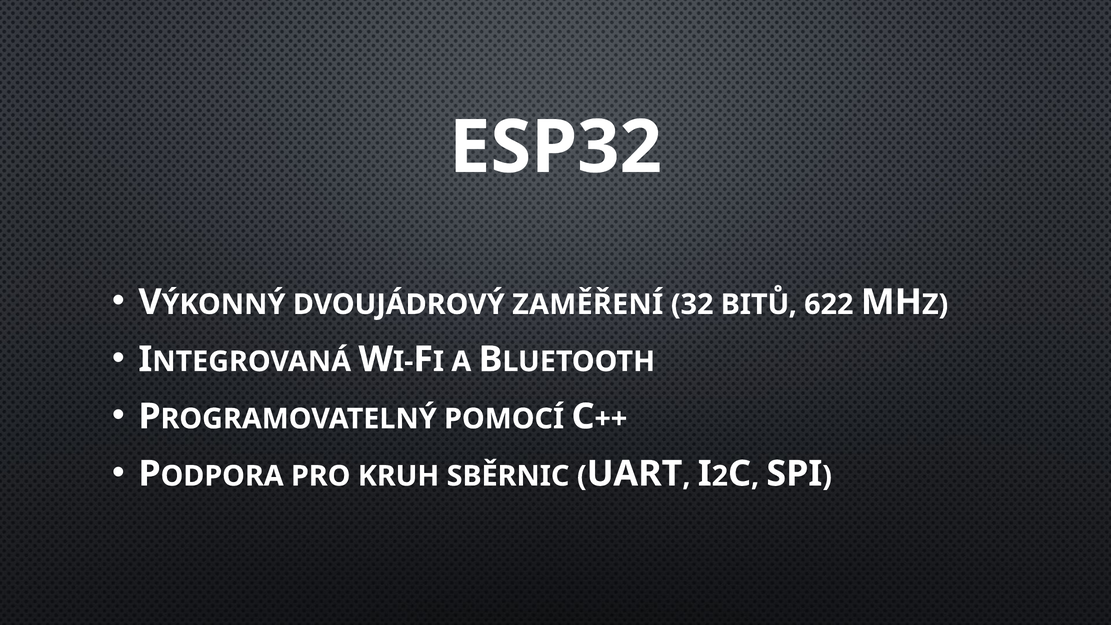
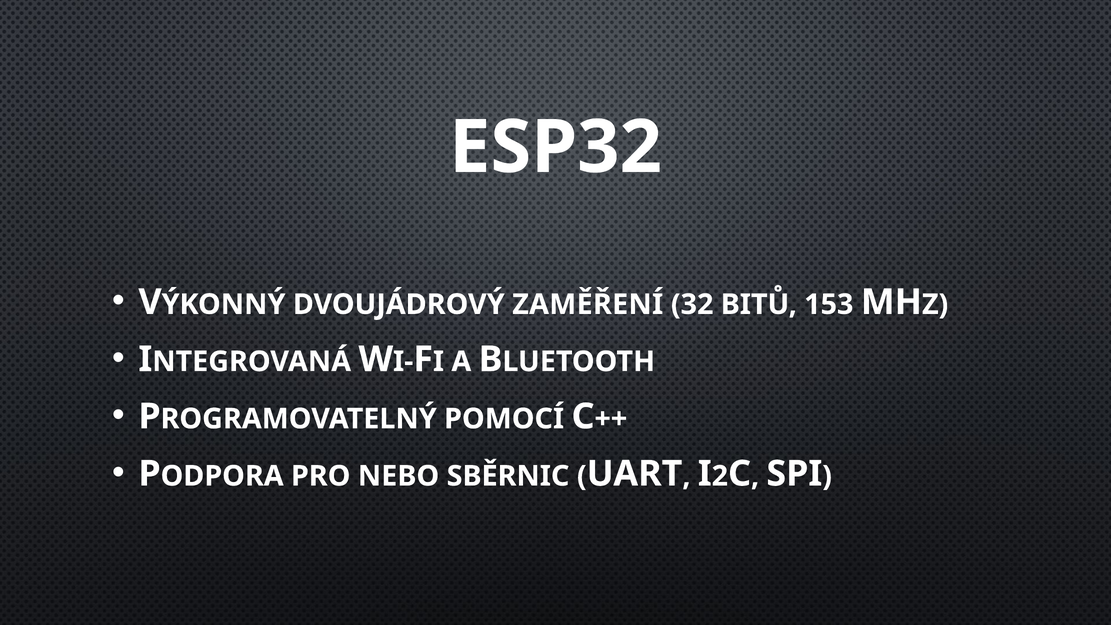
622: 622 -> 153
KRUH: KRUH -> NEBO
